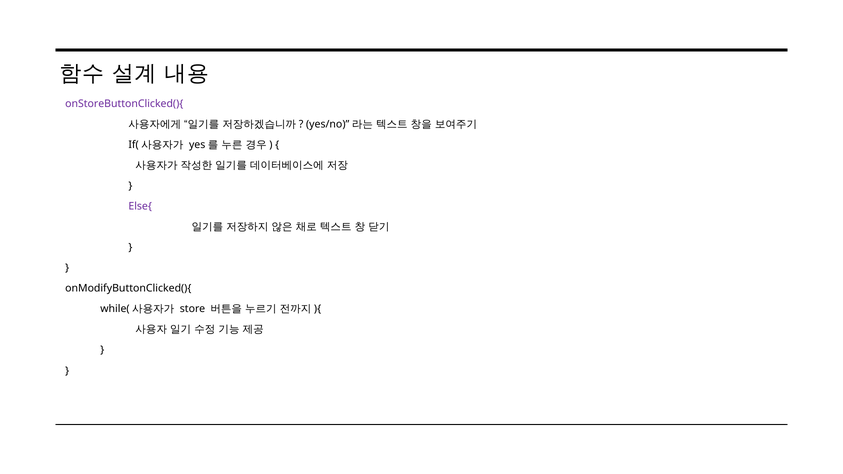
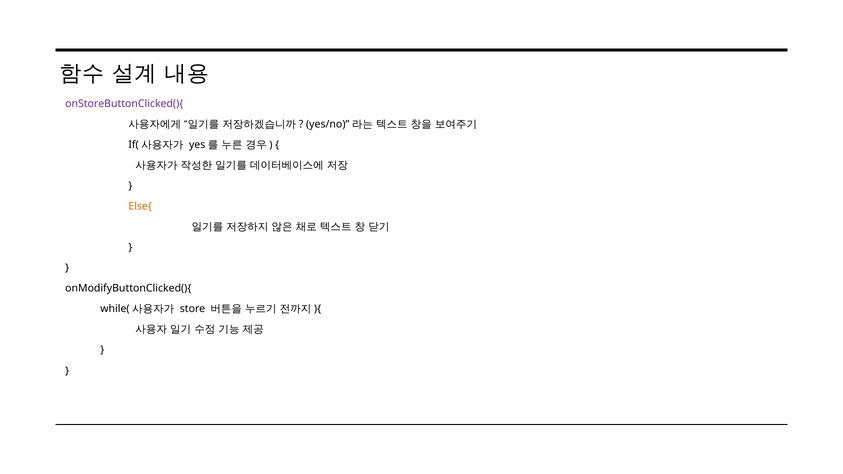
Else{ colour: purple -> orange
